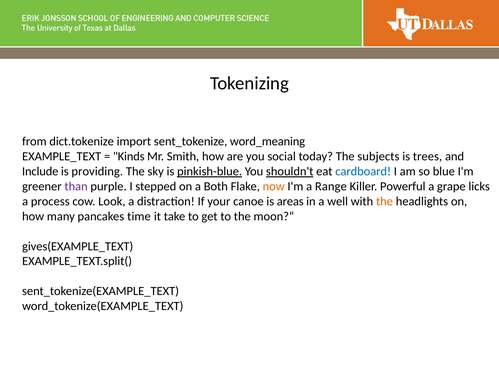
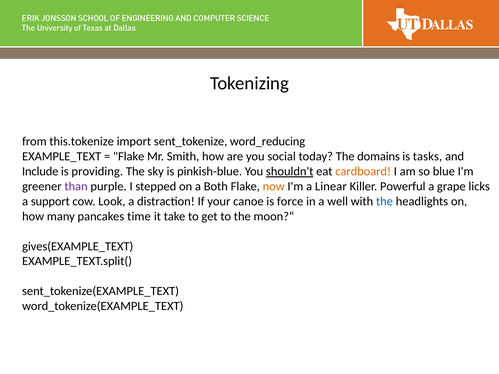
dict.tokenize: dict.tokenize -> this.tokenize
word_meaning: word_meaning -> word_reducing
Kinds at (129, 157): Kinds -> Flake
subjects: subjects -> domains
trees: trees -> tasks
pinkish-blue underline: present -> none
cardboard colour: blue -> orange
Range: Range -> Linear
process: process -> support
areas: areas -> force
the at (384, 201) colour: orange -> blue
